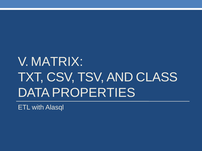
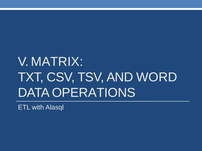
CLASS: CLASS -> WORD
PROPERTIES: PROPERTIES -> OPERATIONS
